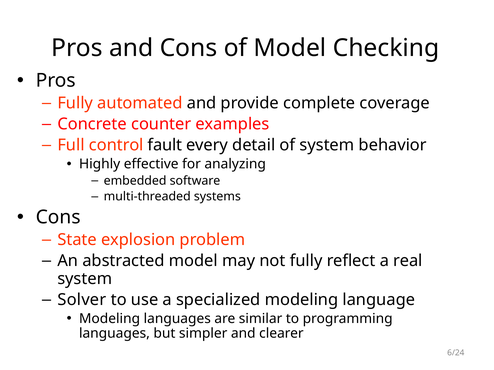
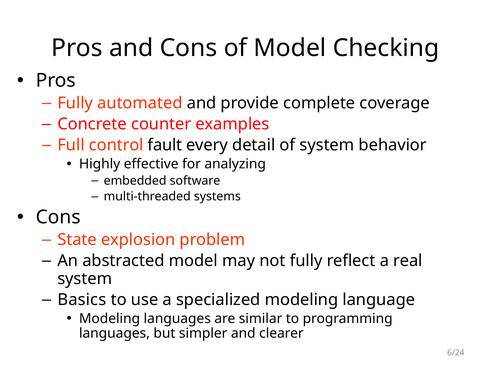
Solver: Solver -> Basics
